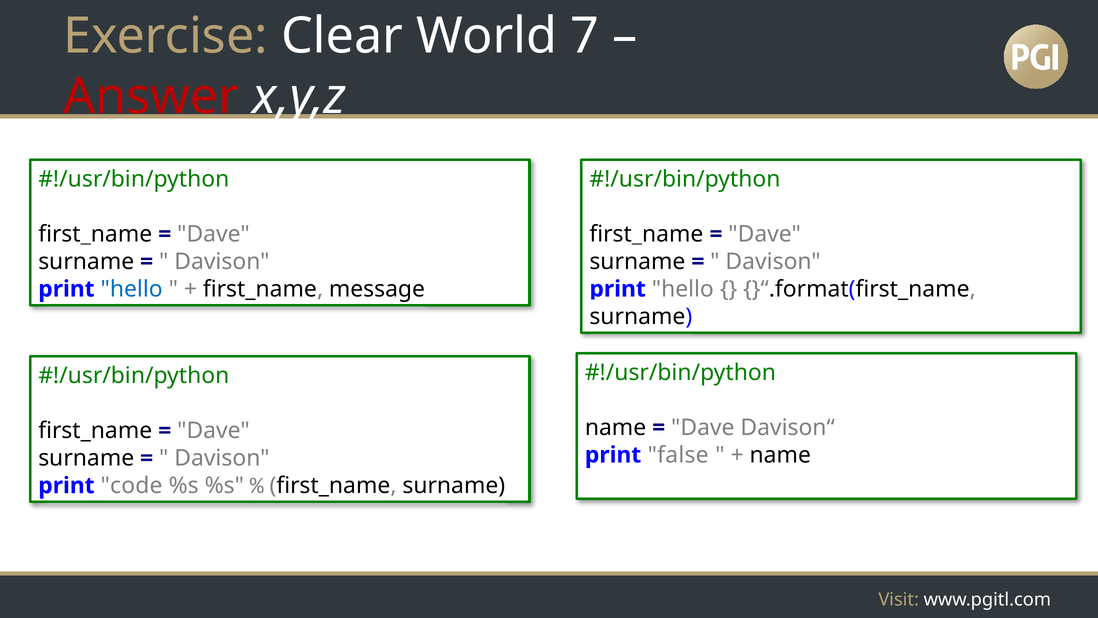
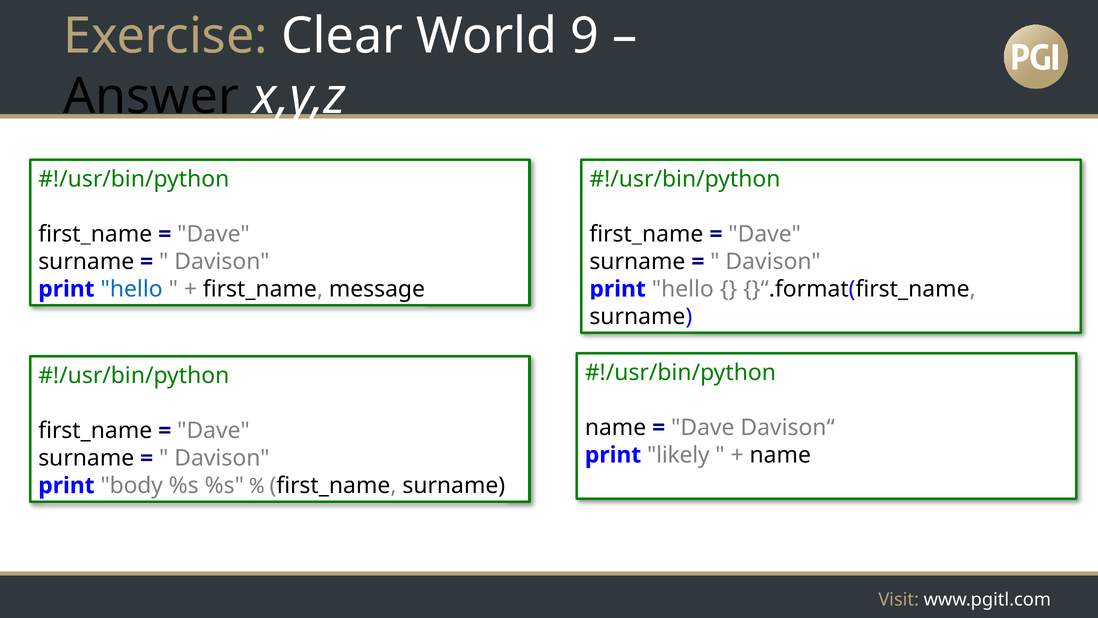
7: 7 -> 9
Answer colour: red -> black
false: false -> likely
code: code -> body
